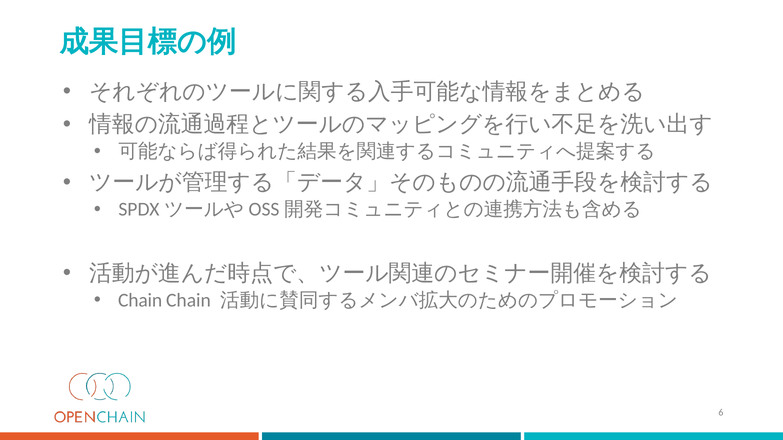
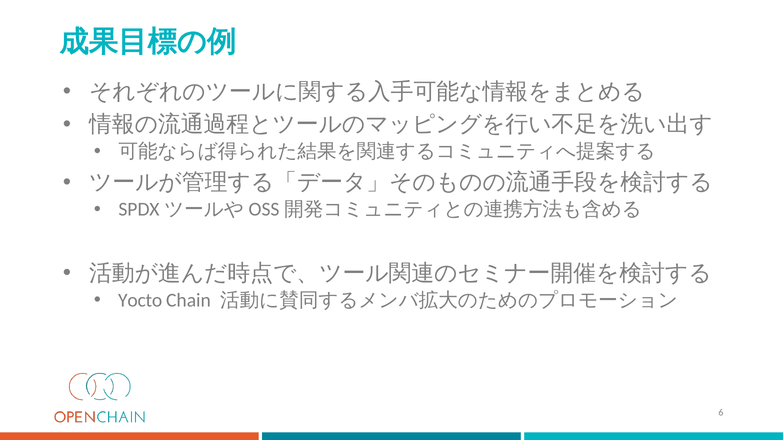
Chain at (140, 300): Chain -> Yocto
